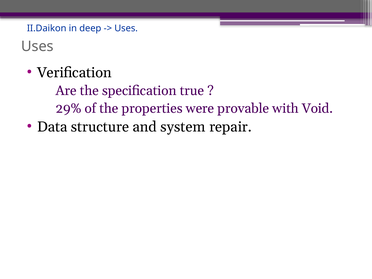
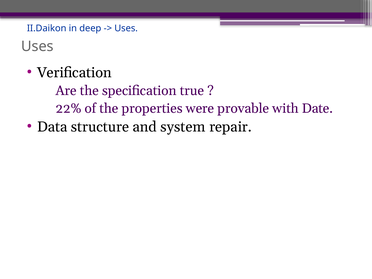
29%: 29% -> 22%
Void: Void -> Date
